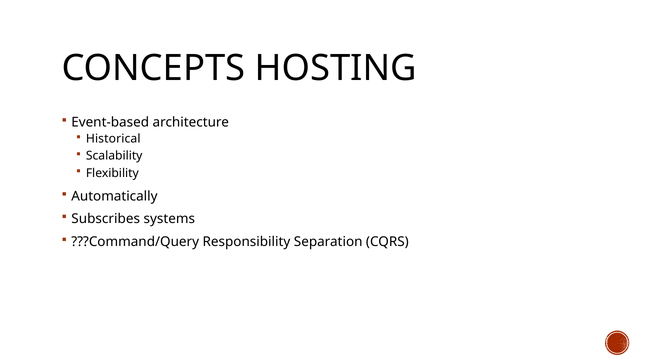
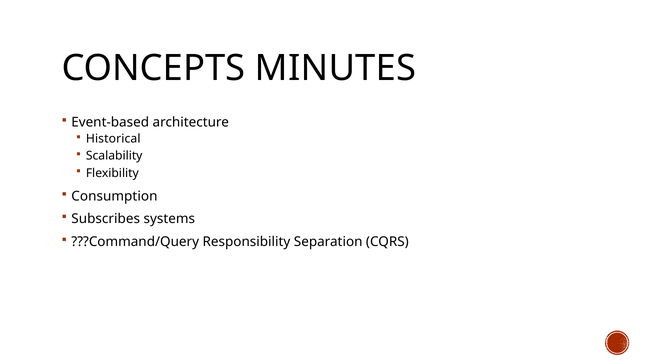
HOSTING: HOSTING -> MINUTES
Automatically: Automatically -> Consumption
